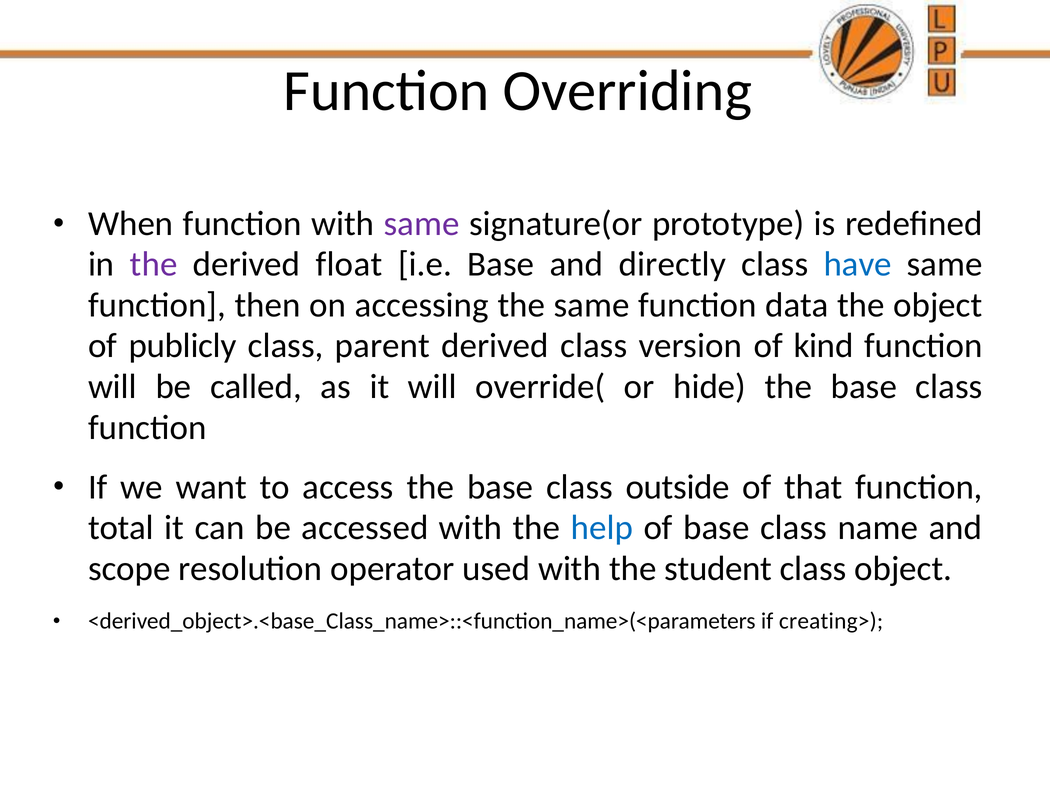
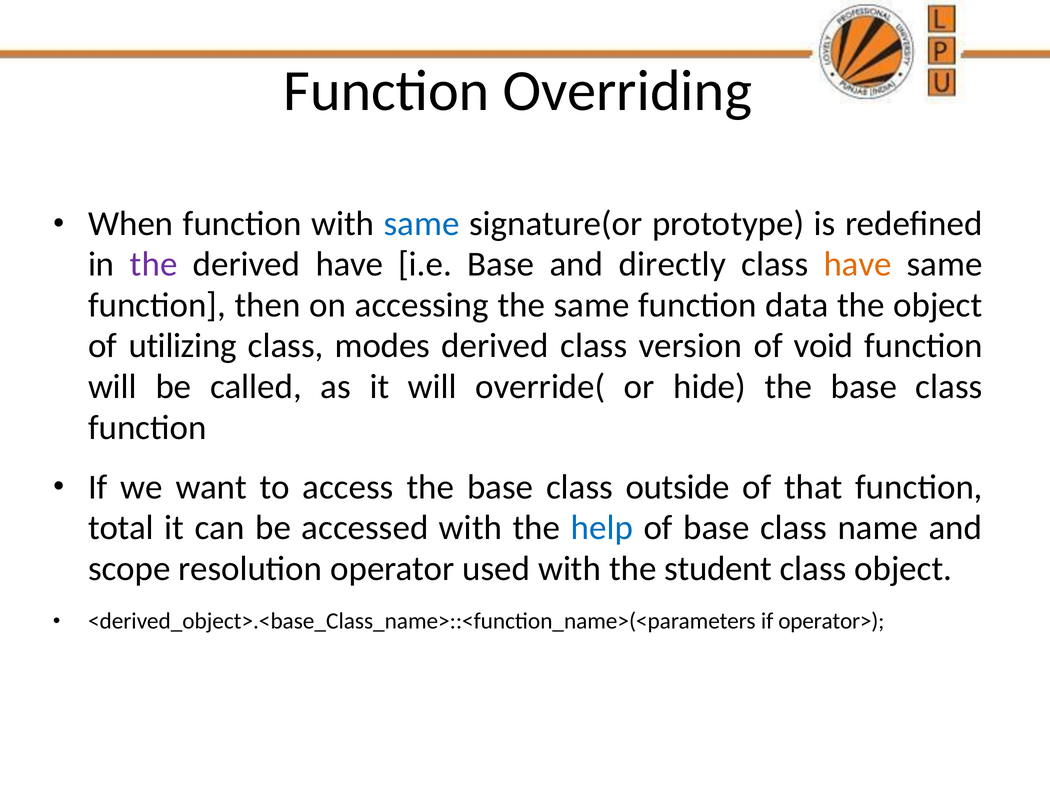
same at (422, 223) colour: purple -> blue
derived float: float -> have
have at (858, 264) colour: blue -> orange
publicly: publicly -> utilizing
parent: parent -> modes
kind: kind -> void
creating>: creating> -> operator>
